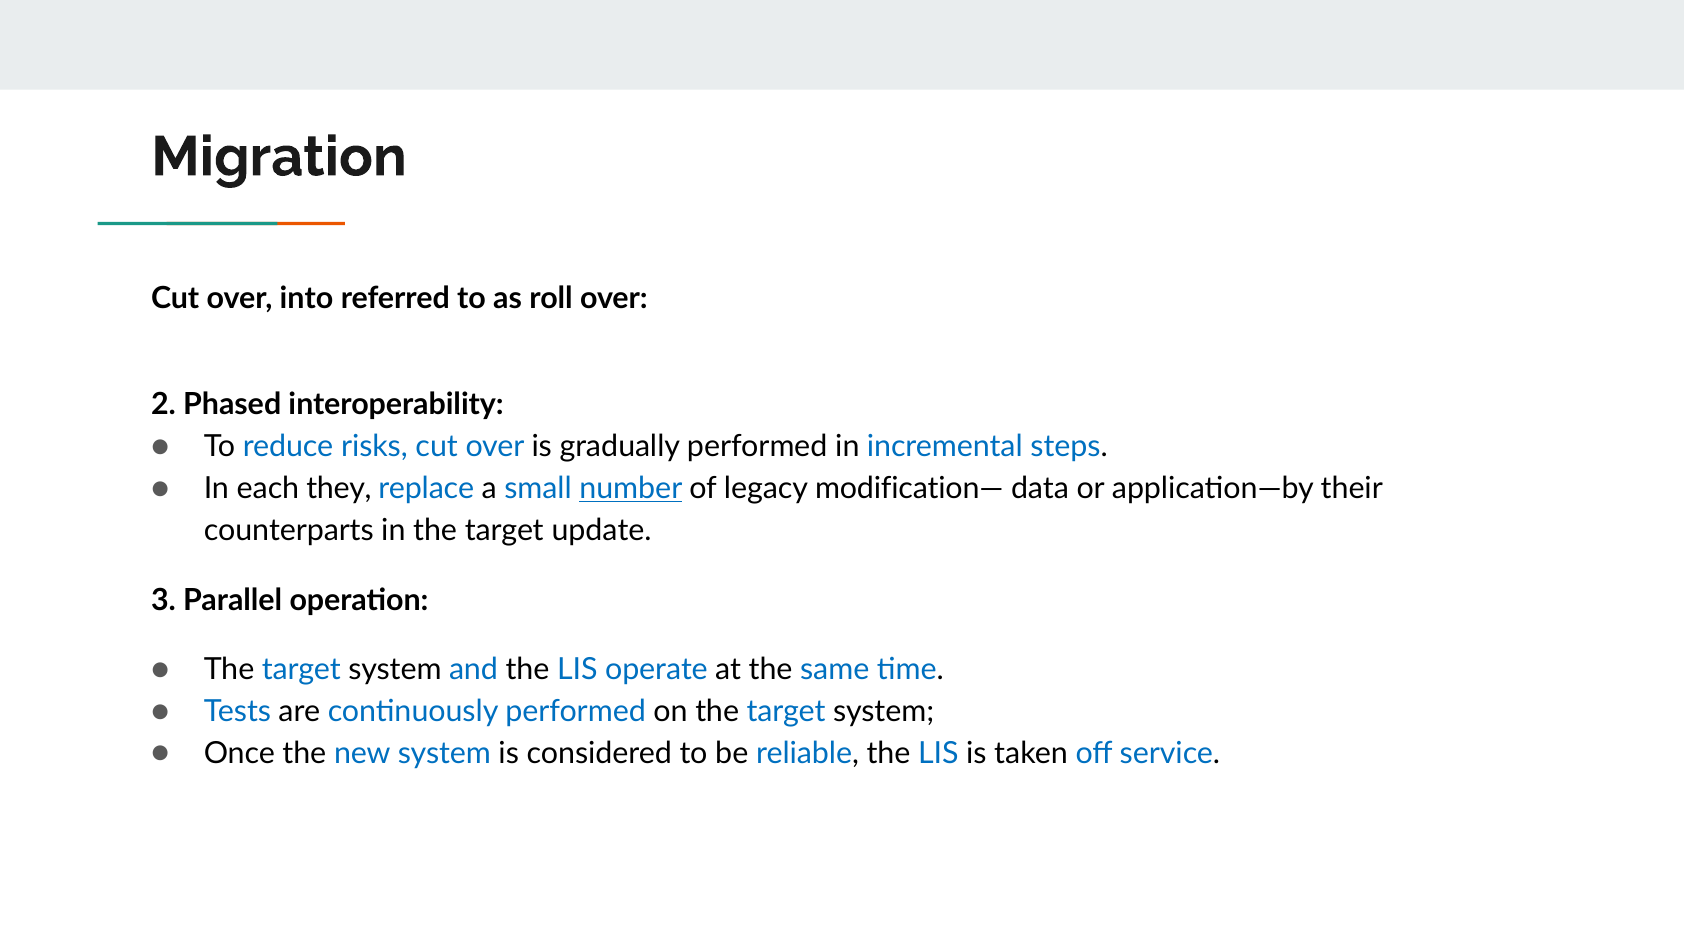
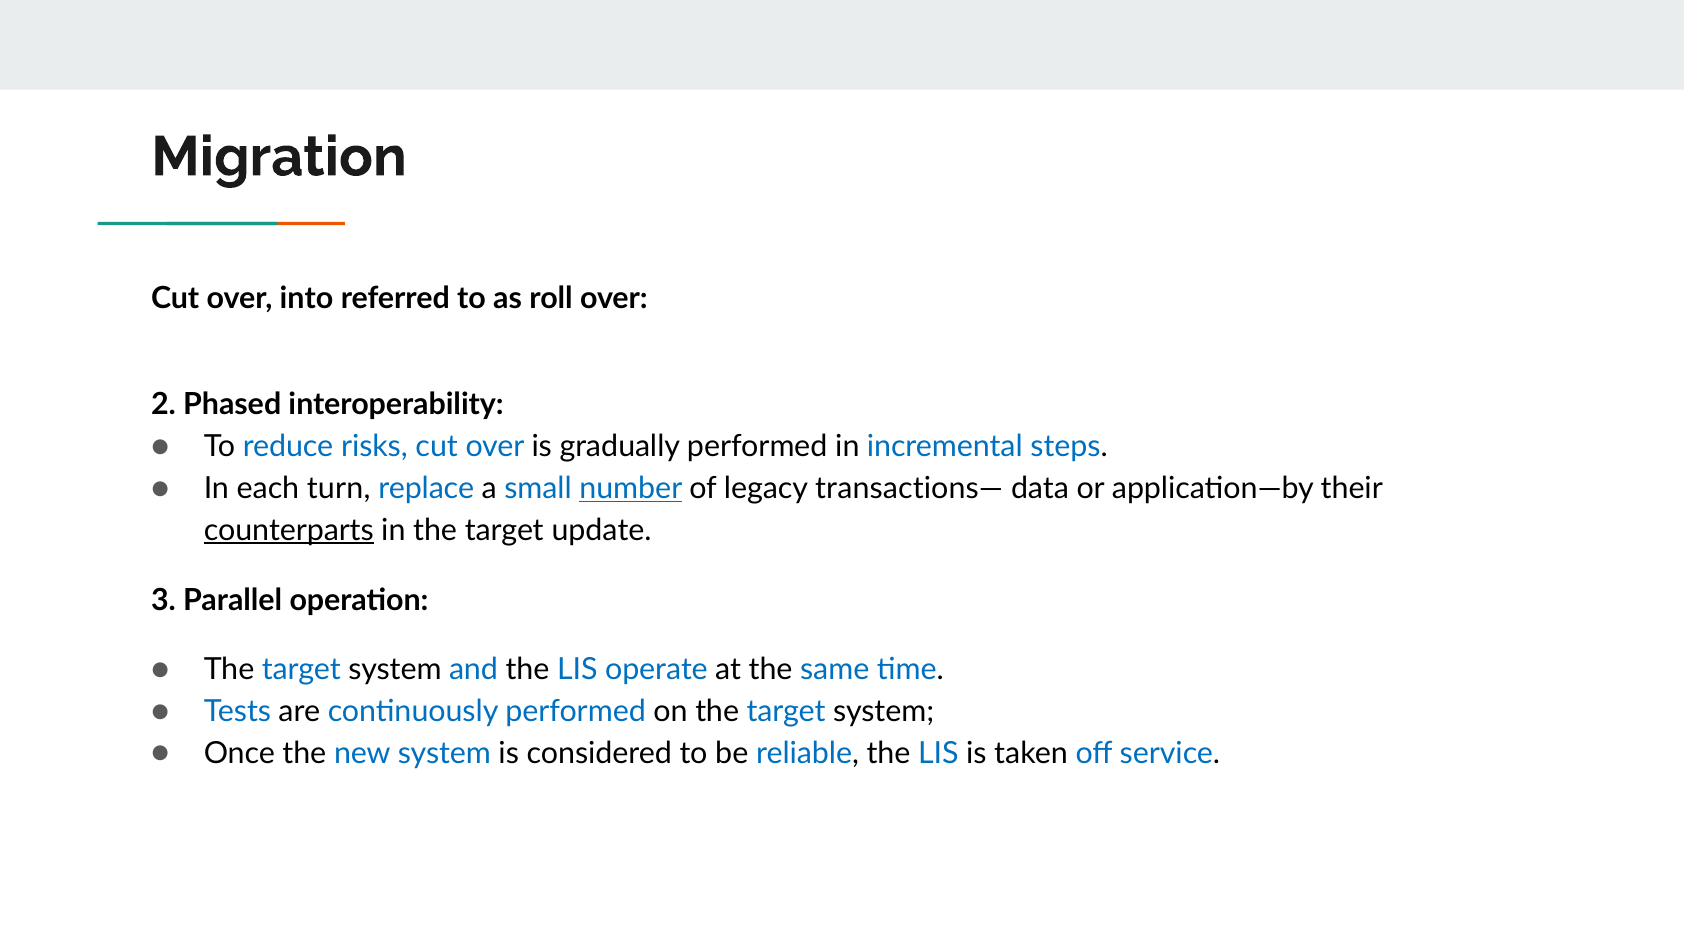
they: they -> turn
modification—: modification— -> transactions—
counterparts underline: none -> present
